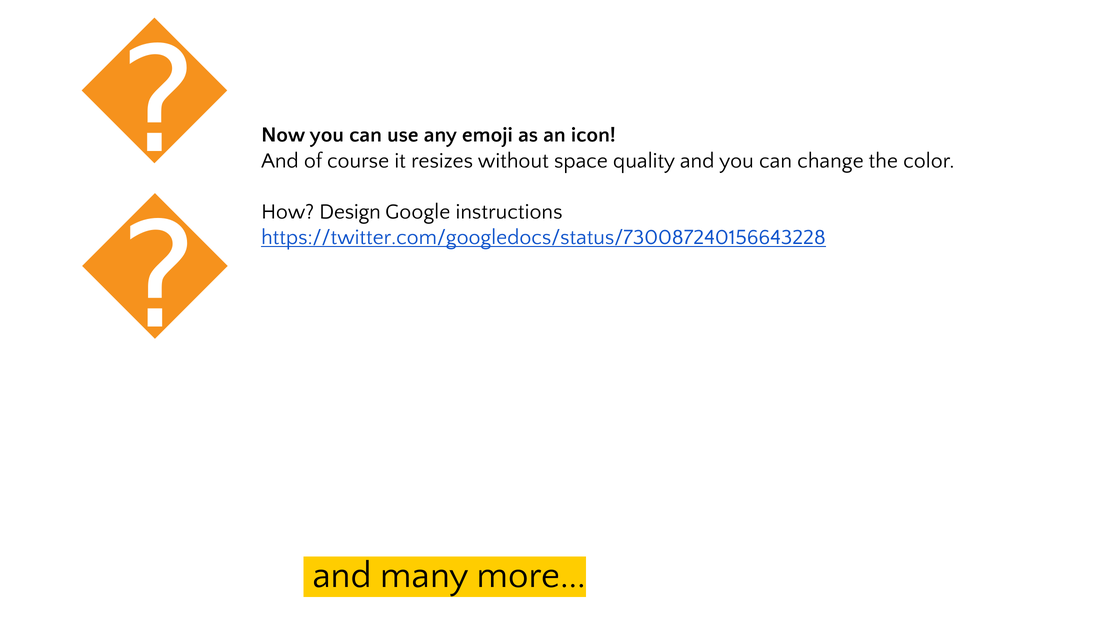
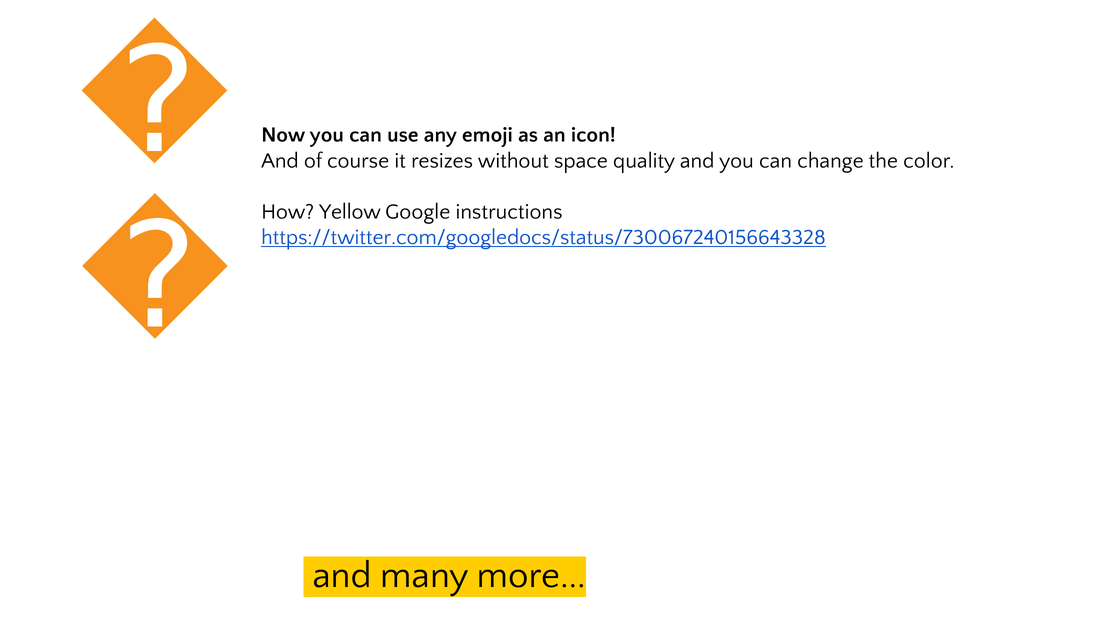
Design: Design -> Yellow
https://twitter.com/googledocs/status/730087240156643228: https://twitter.com/googledocs/status/730087240156643228 -> https://twitter.com/googledocs/status/730067240156643328
